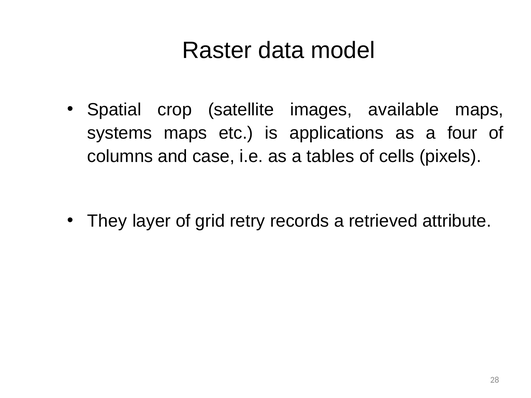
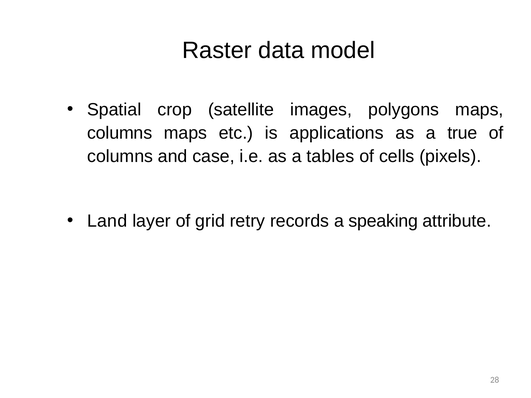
available: available -> polygons
systems at (120, 133): systems -> columns
four: four -> true
They: They -> Land
retrieved: retrieved -> speaking
